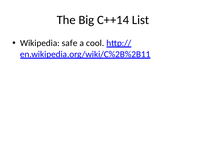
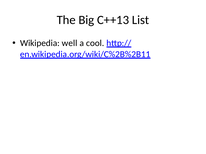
C++14: C++14 -> C++13
safe: safe -> well
